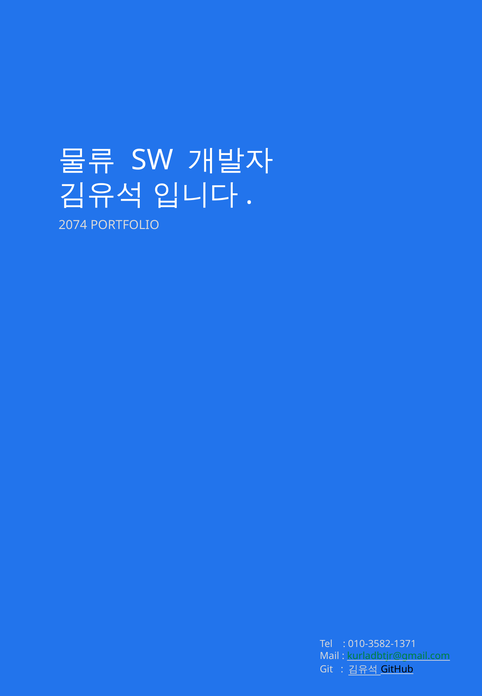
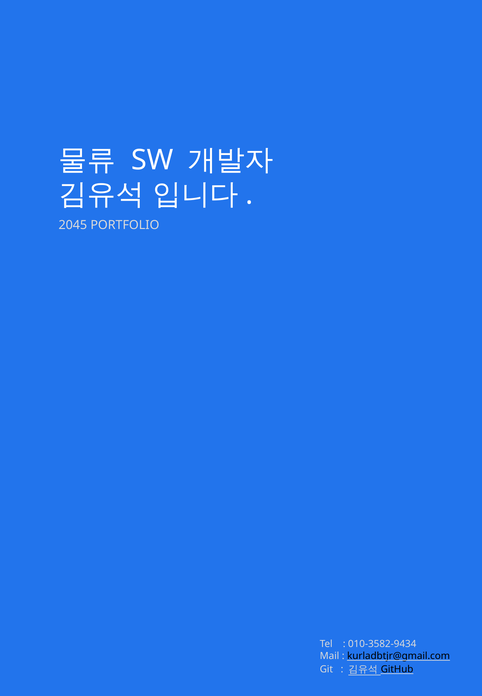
2074: 2074 -> 2045
010-3582-1371: 010-3582-1371 -> 010-3582-9434
kurladbtjr@gmail.com colour: green -> black
